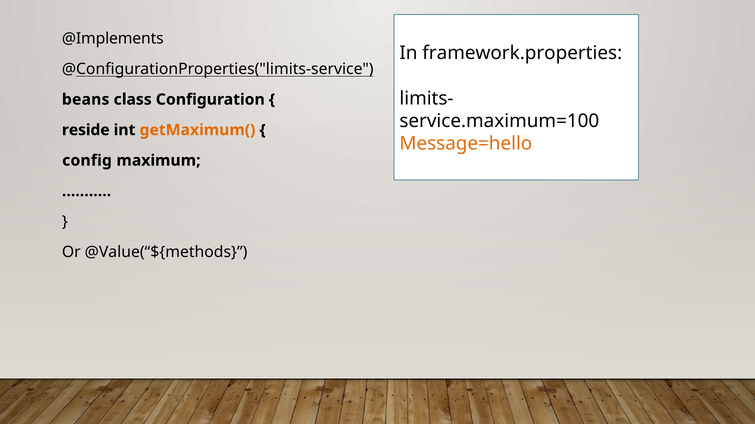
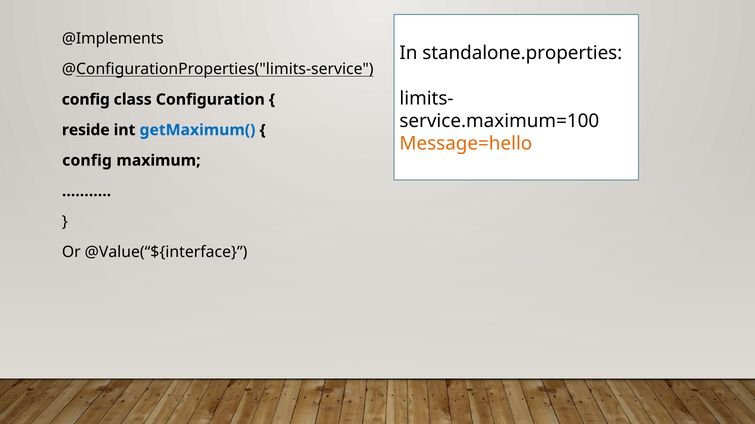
framework.properties: framework.properties -> standalone.properties
beans at (86, 100): beans -> config
getMaximum( colour: orange -> blue
@Value(“${methods: @Value(“${methods -> @Value(“${interface
